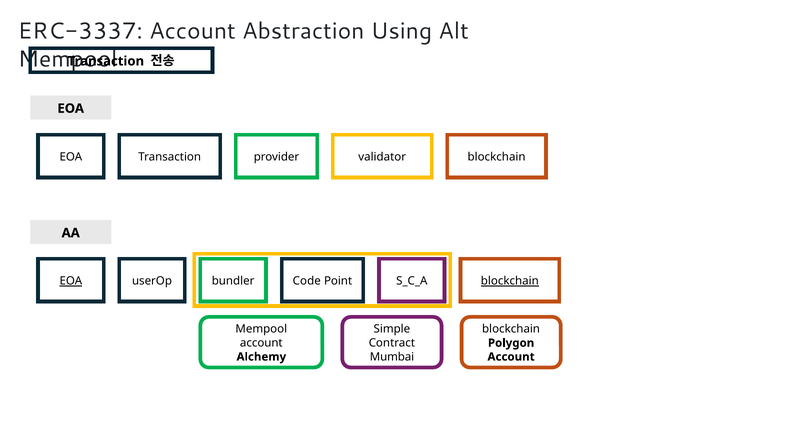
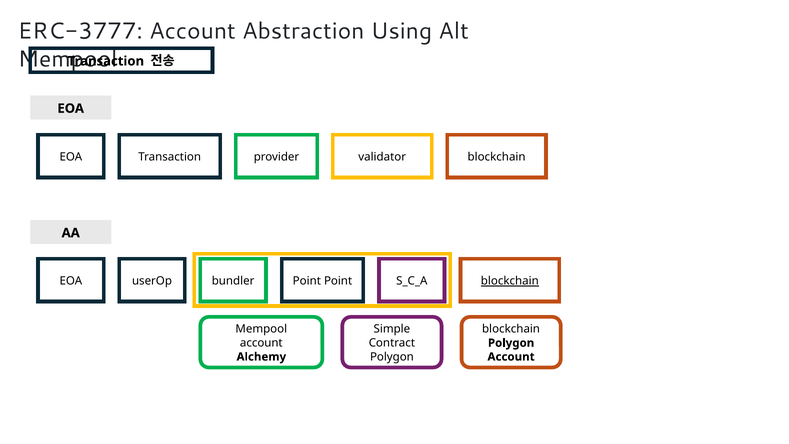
ERC-3337: ERC-3337 -> ERC-3777
EOA at (71, 281) underline: present -> none
Code at (307, 281): Code -> Point
Mumbai at (392, 357): Mumbai -> Polygon
